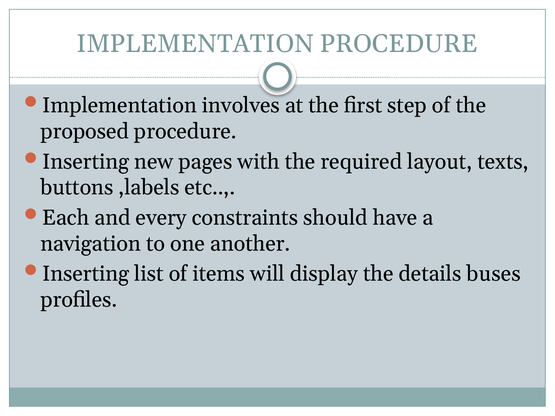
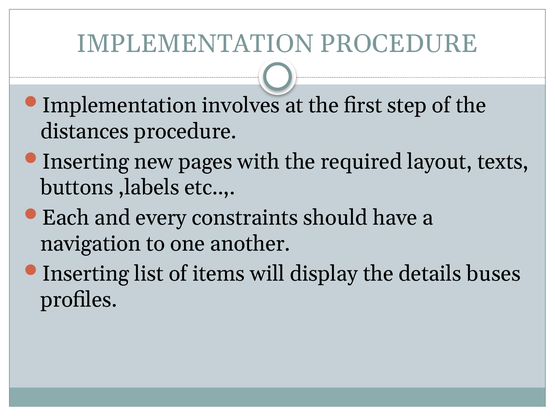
proposed: proposed -> distances
